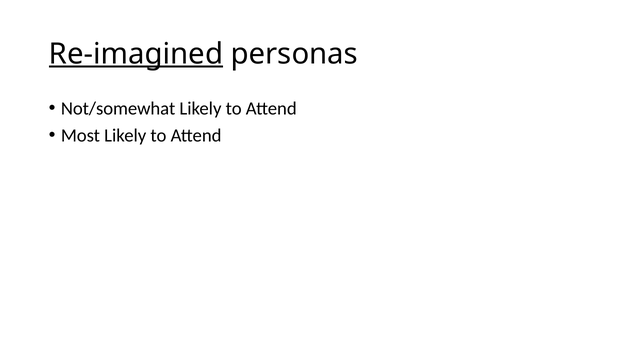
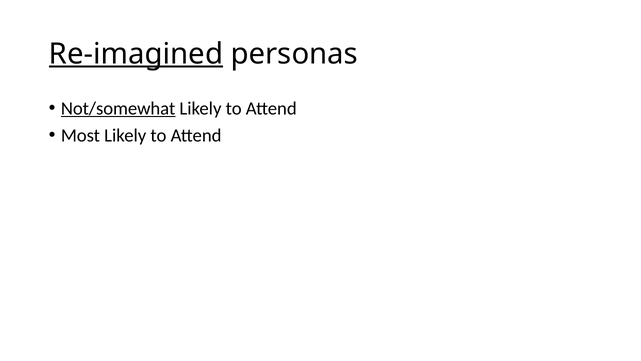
Not/somewhat underline: none -> present
